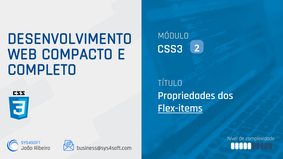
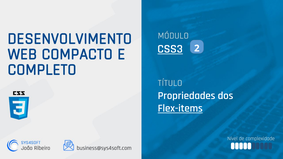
CSS3 underline: none -> present
